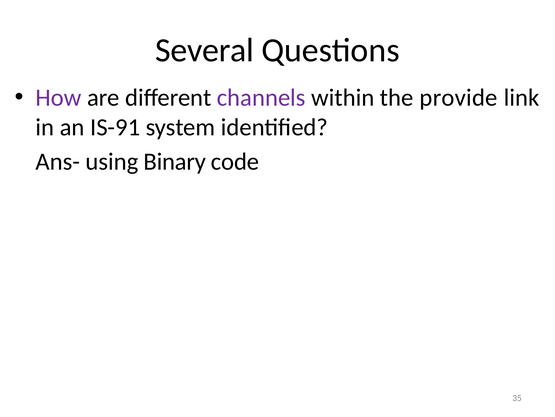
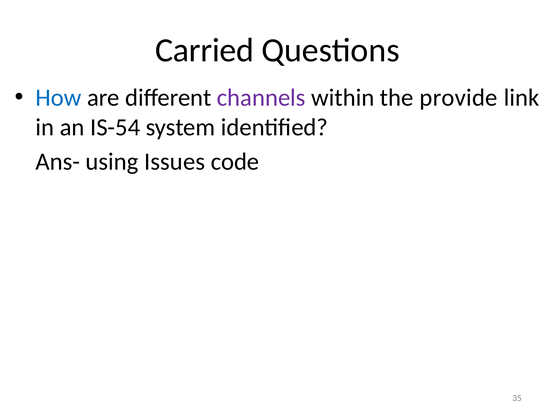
Several: Several -> Carried
How colour: purple -> blue
IS-91: IS-91 -> IS-54
Binary: Binary -> Issues
